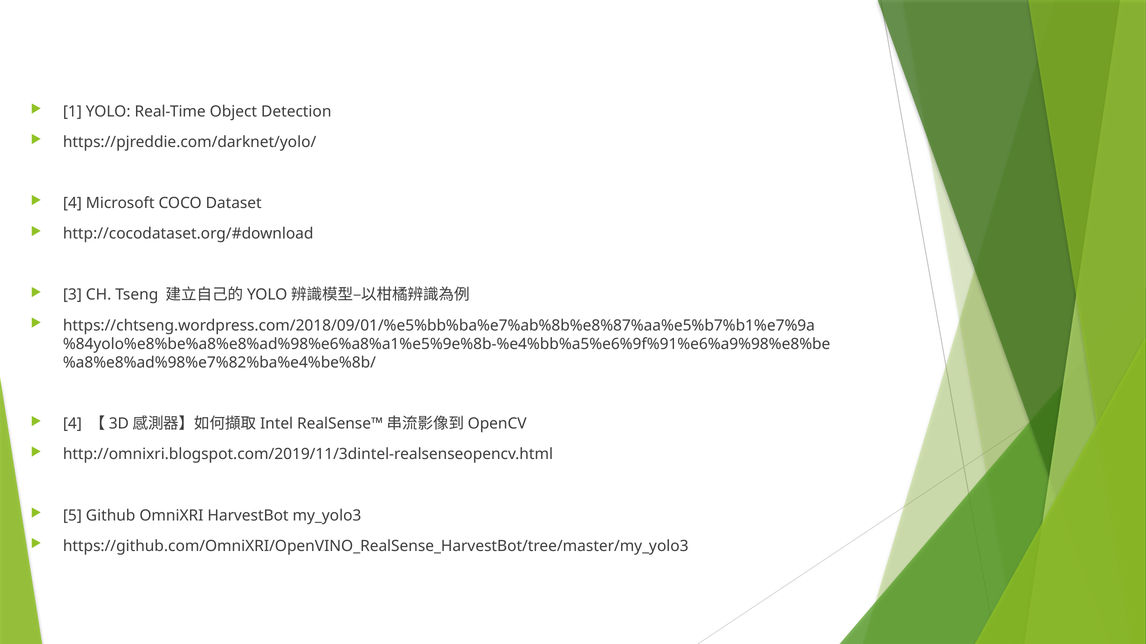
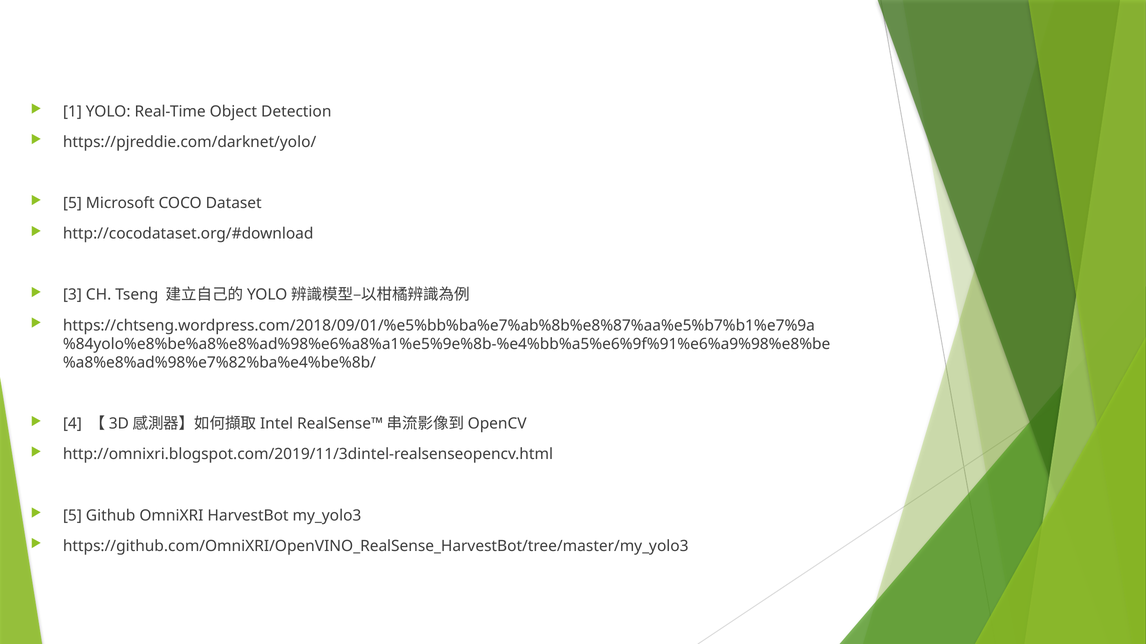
4 at (72, 203): 4 -> 5
